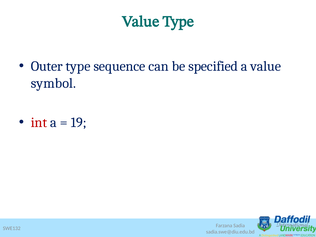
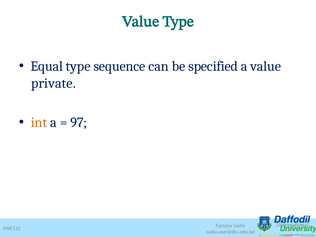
Outer: Outer -> Equal
symbol: symbol -> private
int colour: red -> orange
19: 19 -> 97
